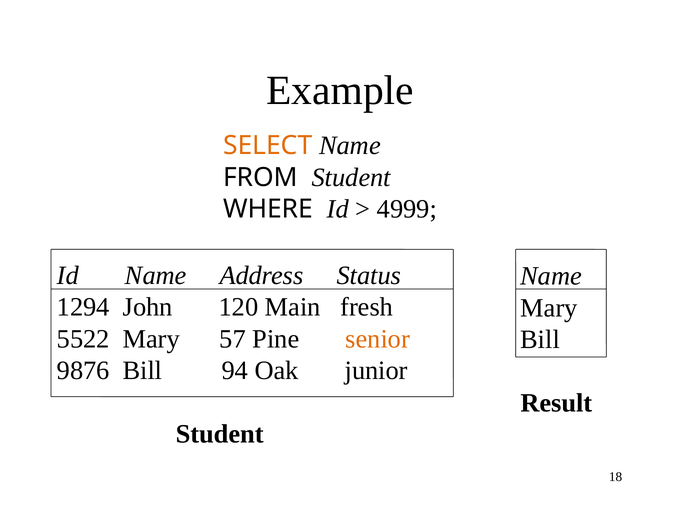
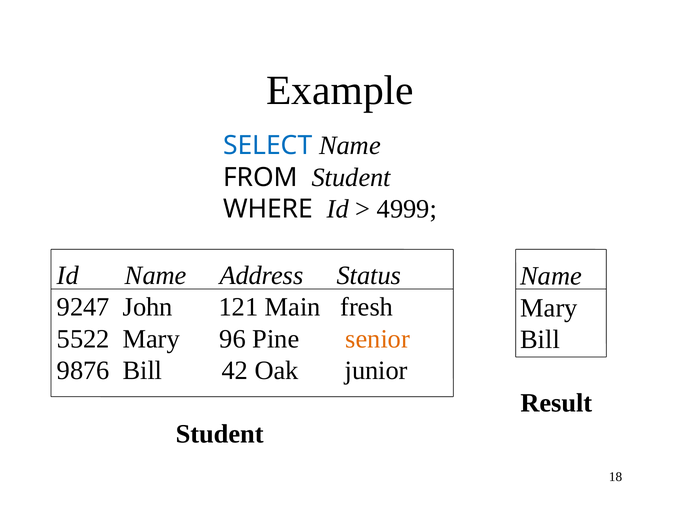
SELECT colour: orange -> blue
1294: 1294 -> 9247
120: 120 -> 121
57: 57 -> 96
94: 94 -> 42
